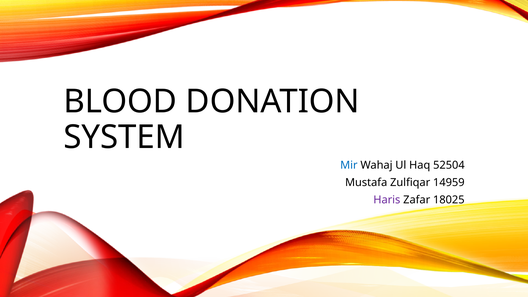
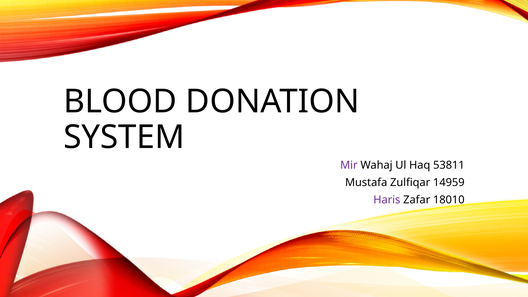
Mir colour: blue -> purple
52504: 52504 -> 53811
18025: 18025 -> 18010
